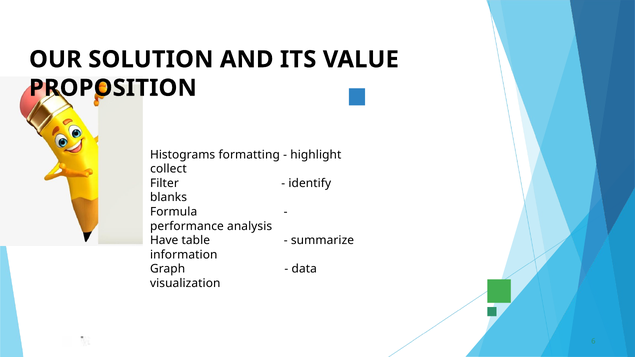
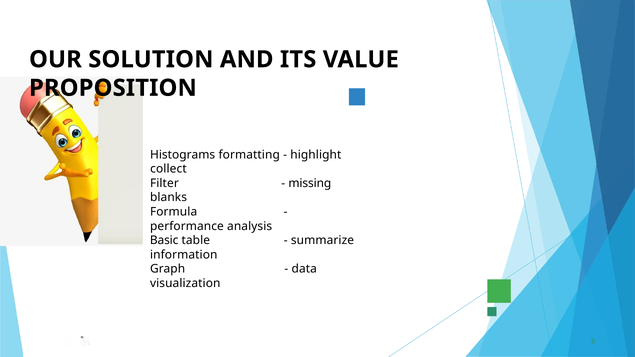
identify: identify -> missing
Have: Have -> Basic
